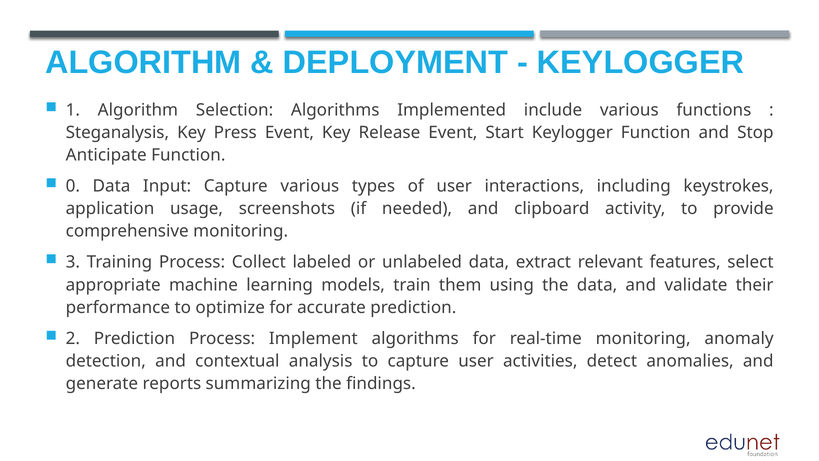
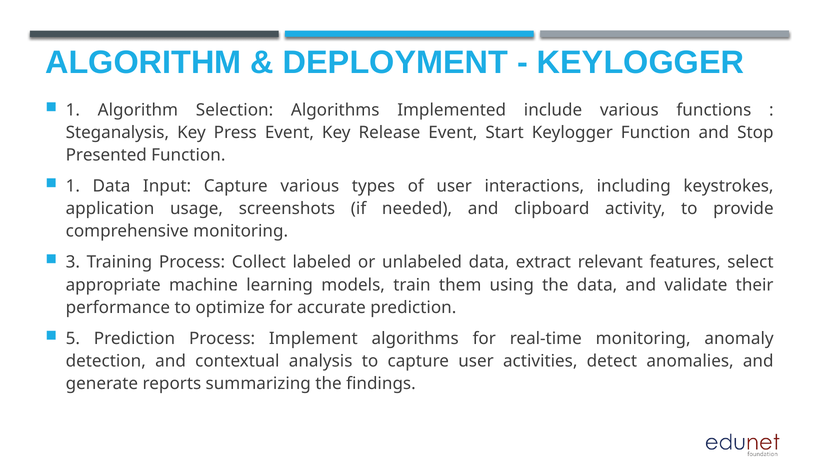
Anticipate: Anticipate -> Presented
0 at (73, 186): 0 -> 1
2: 2 -> 5
